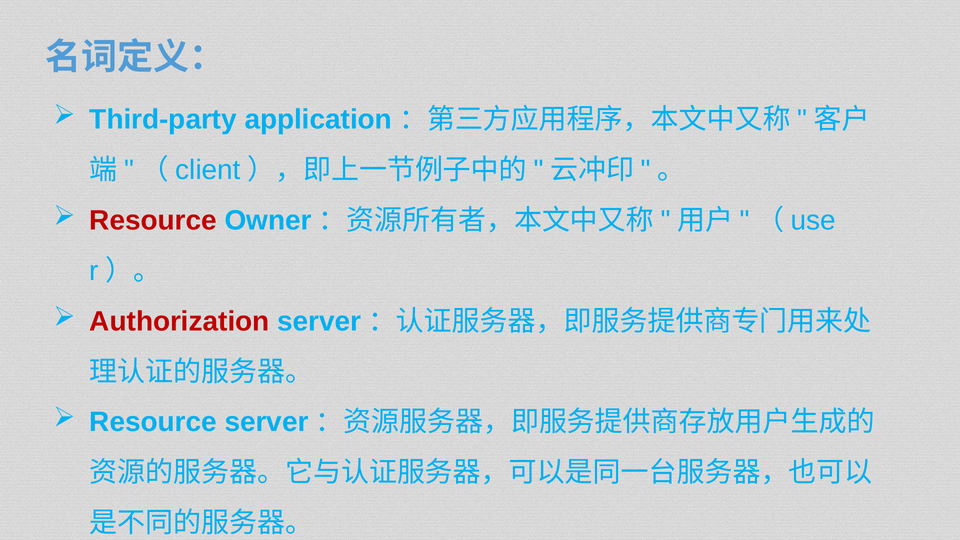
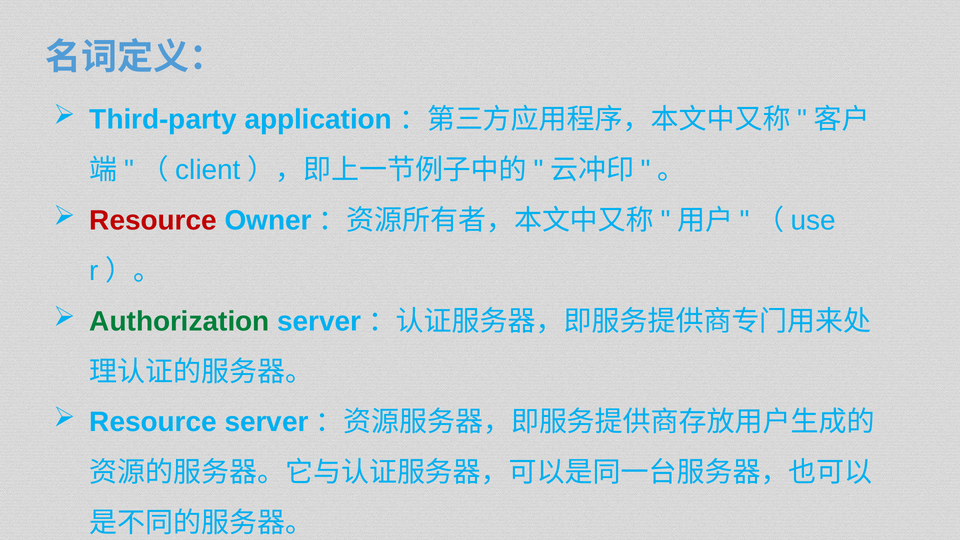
Authorization colour: red -> green
